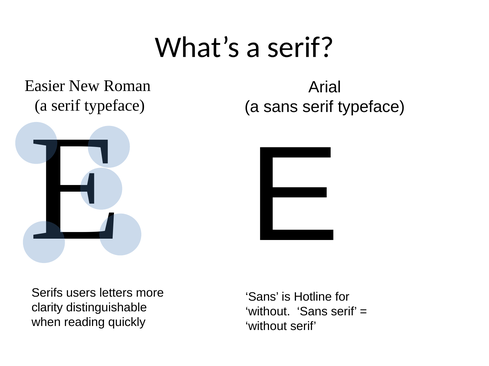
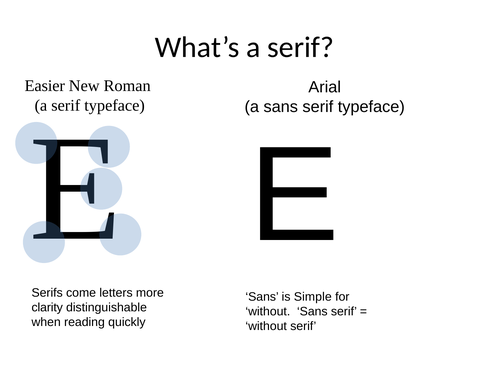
users: users -> come
Hotline: Hotline -> Simple
